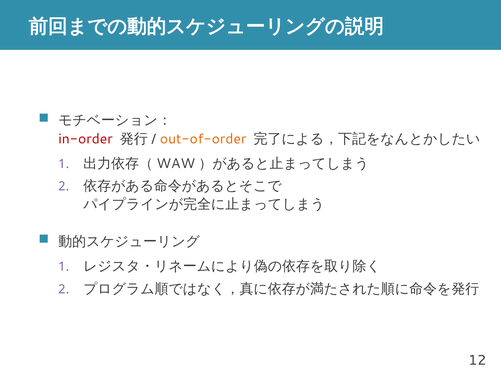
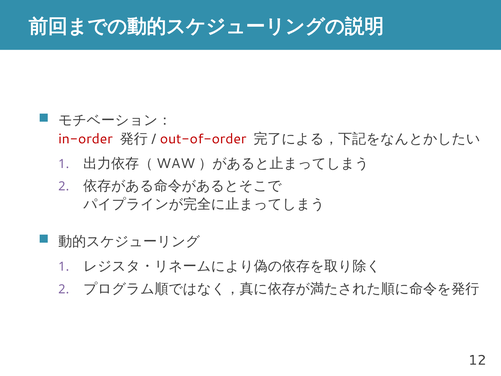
out-of-order colour: orange -> red
